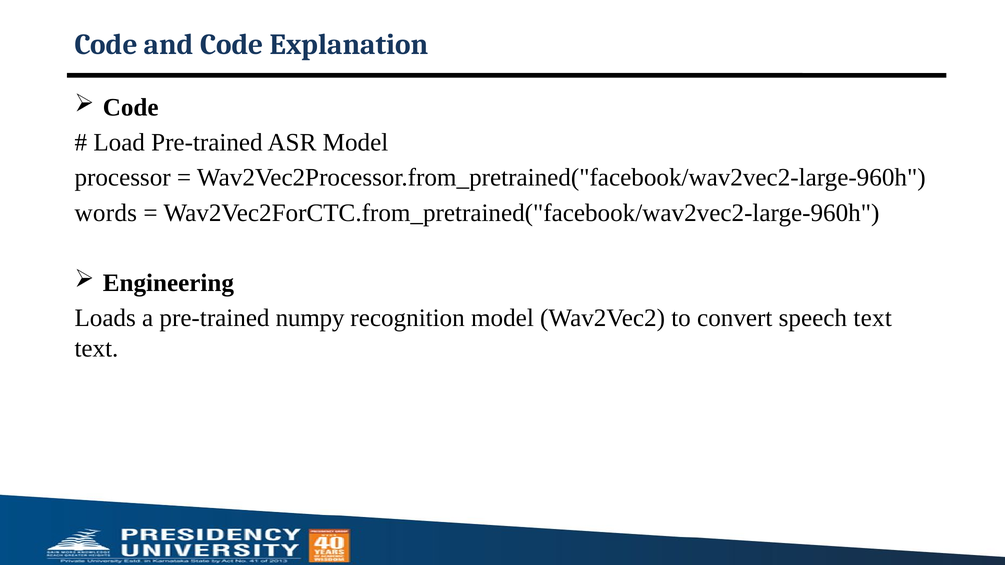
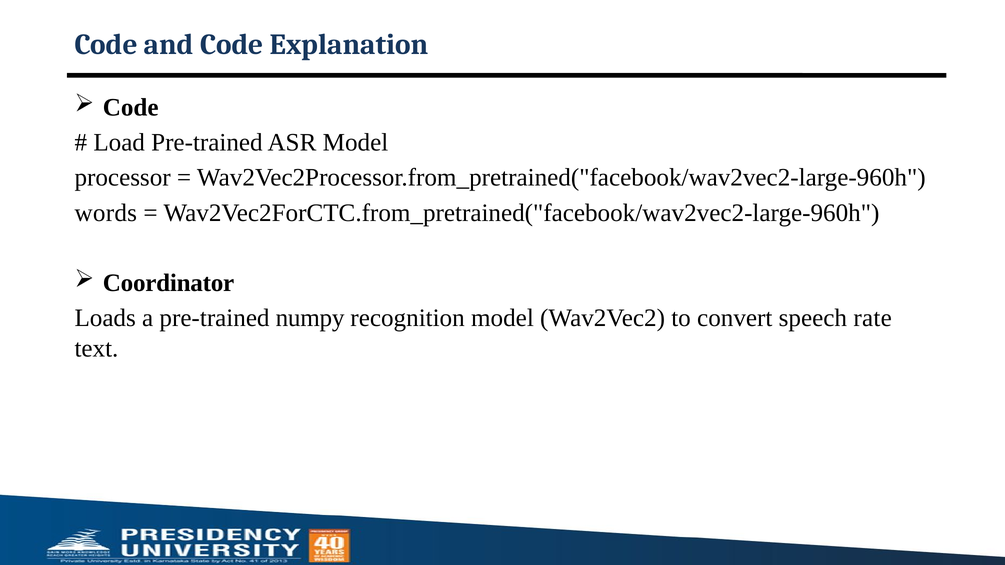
Engineering: Engineering -> Coordinator
speech text: text -> rate
